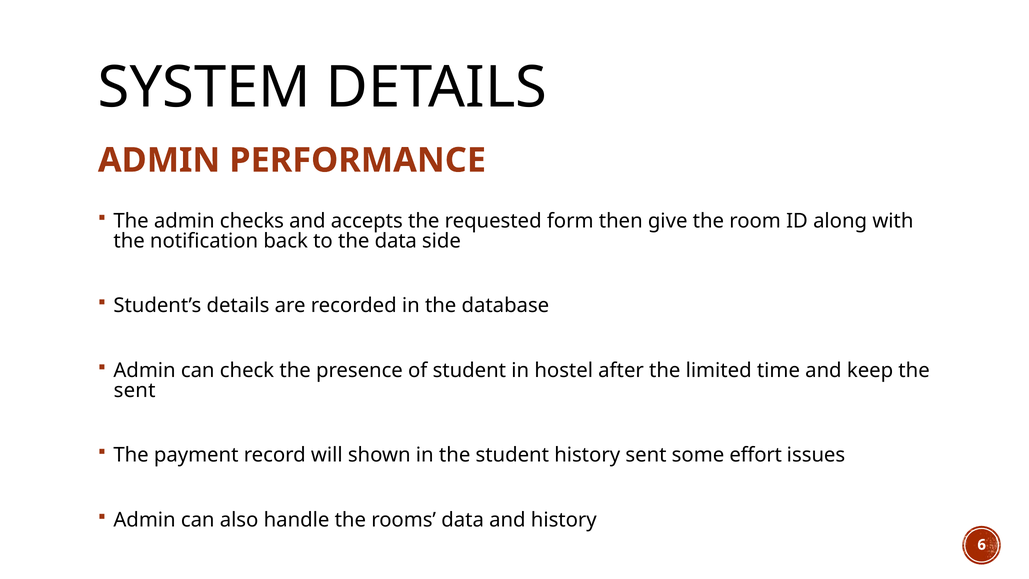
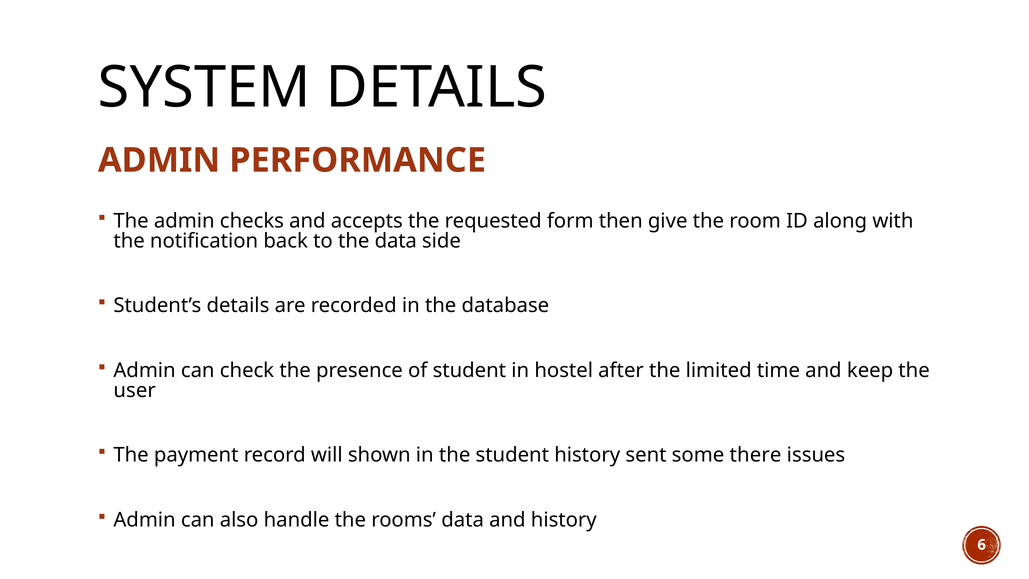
sent at (135, 390): sent -> user
effort: effort -> there
